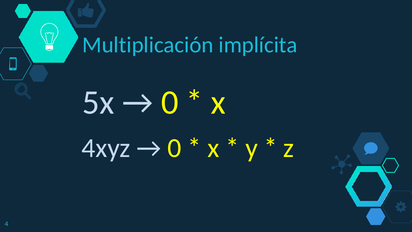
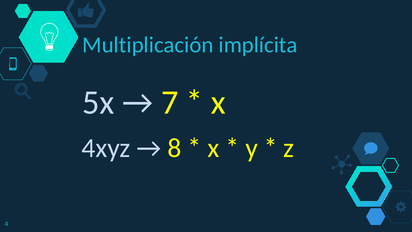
0 at (170, 102): 0 -> 7
0 at (174, 148): 0 -> 8
